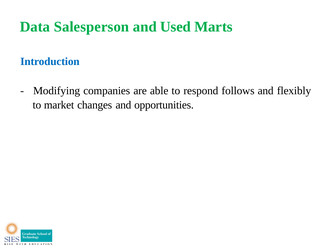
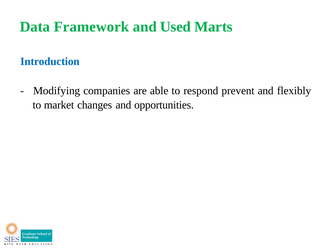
Salesperson: Salesperson -> Framework
follows: follows -> prevent
